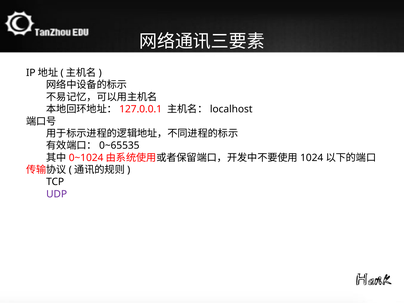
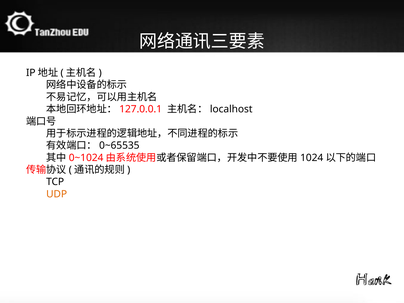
UDP colour: purple -> orange
